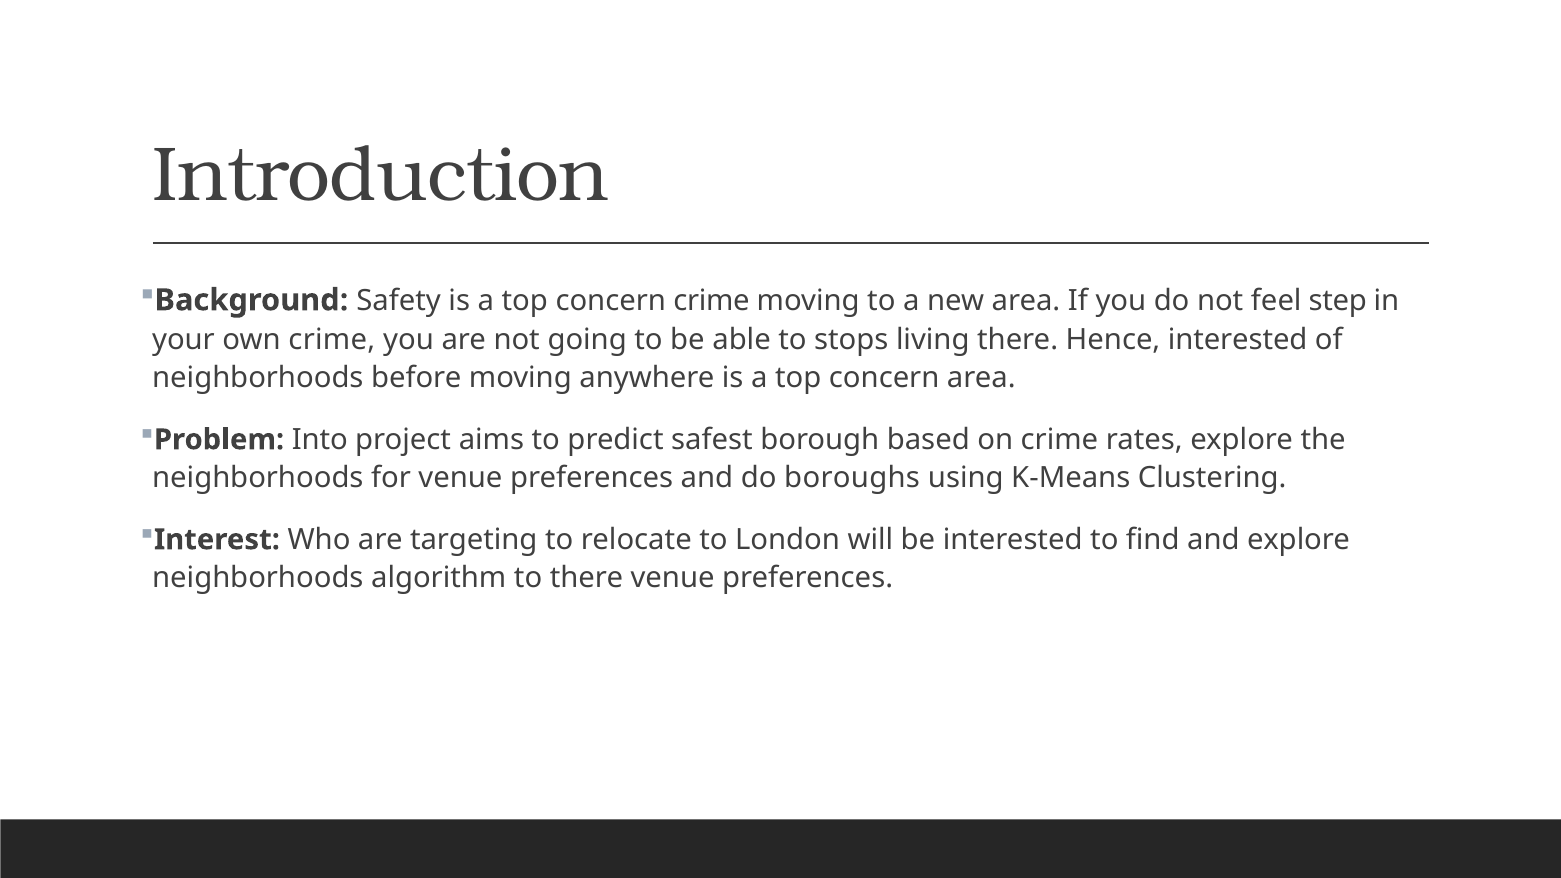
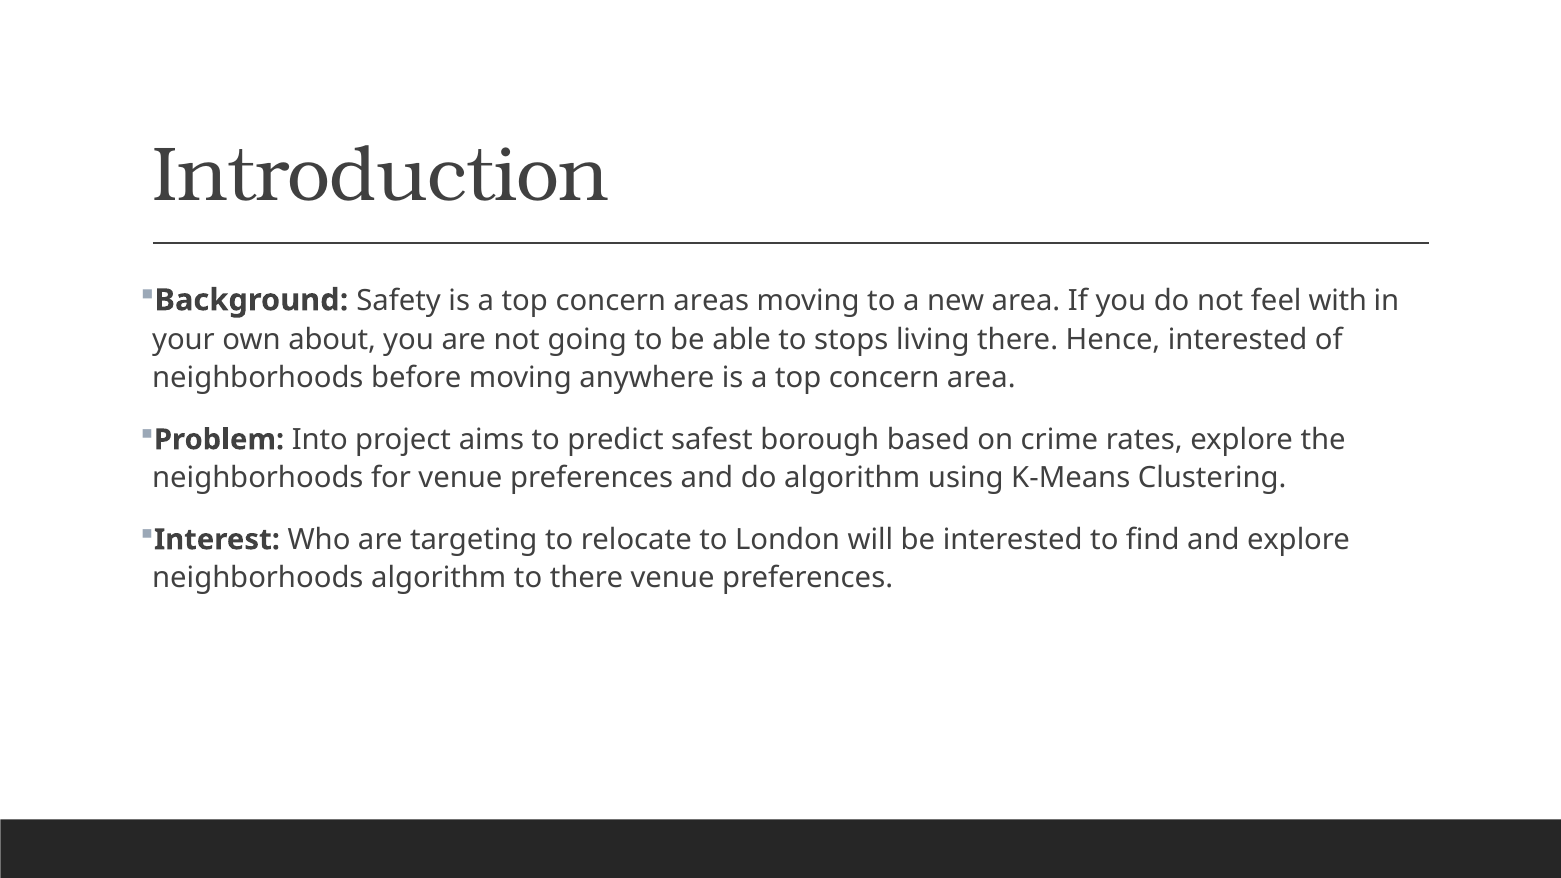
concern crime: crime -> areas
step: step -> with
own crime: crime -> about
do boroughs: boroughs -> algorithm
